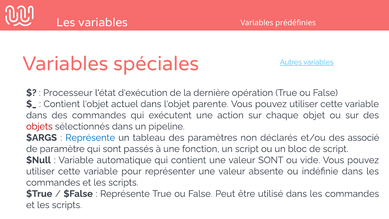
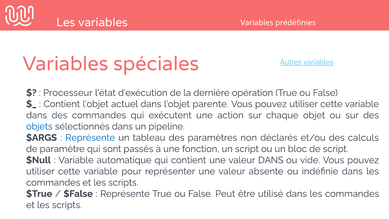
objets colour: red -> blue
associé: associé -> calculs
valeur SONT: SONT -> DANS
